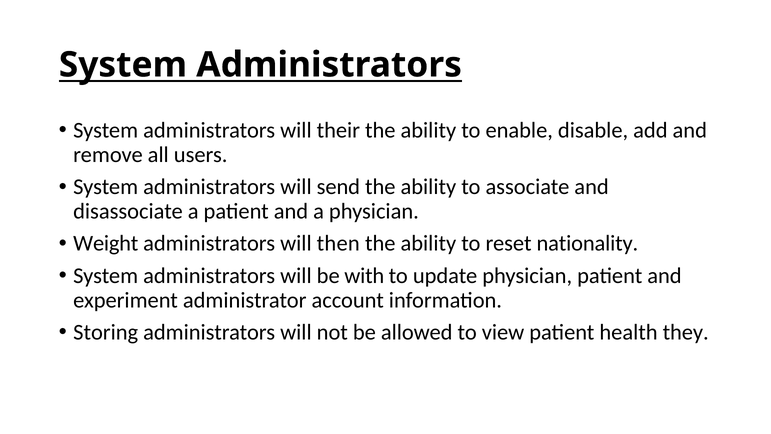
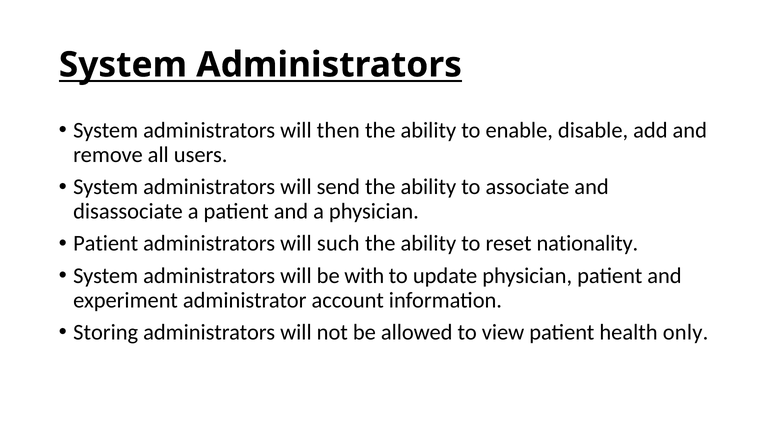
their: their -> then
Weight at (106, 243): Weight -> Patient
then: then -> such
they: they -> only
